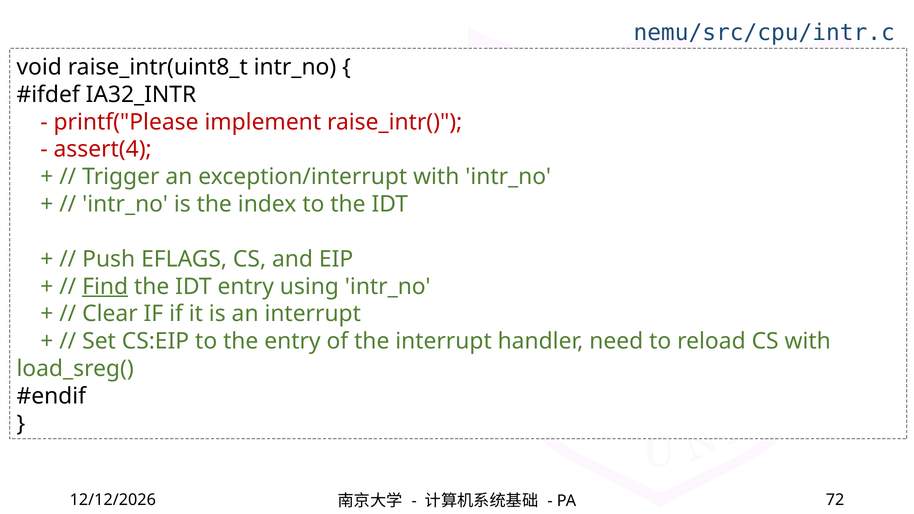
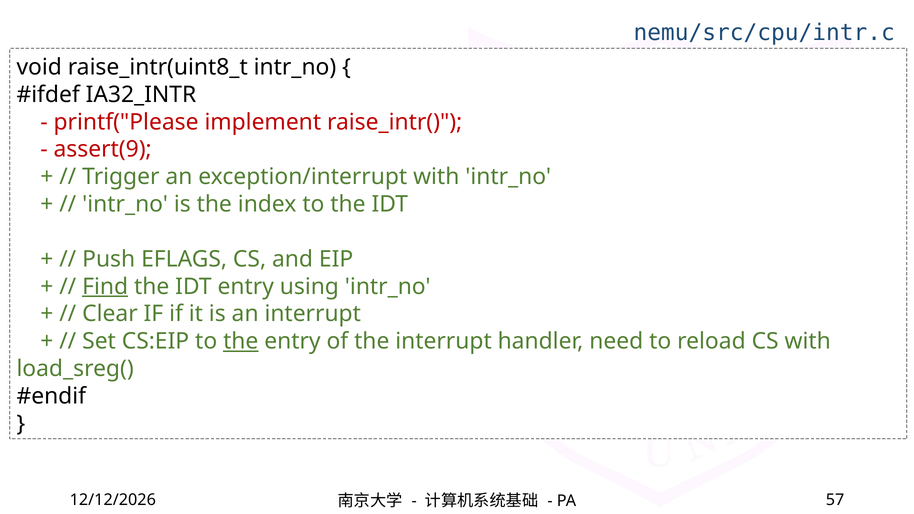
assert(4: assert(4 -> assert(9
the at (241, 341) underline: none -> present
72: 72 -> 57
